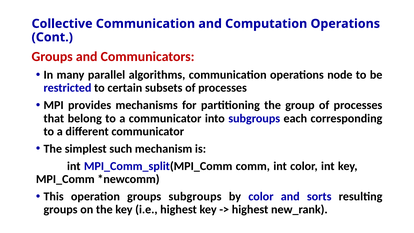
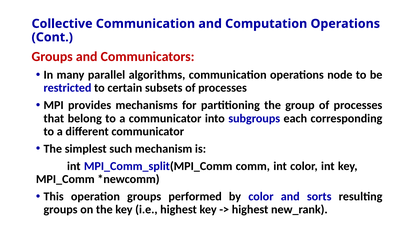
groups subgroups: subgroups -> performed
